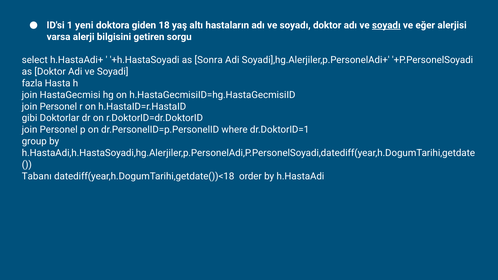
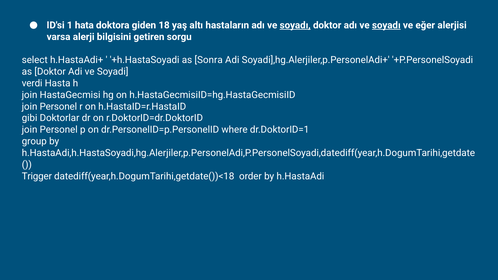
yeni: yeni -> hata
soyadı at (295, 25) underline: none -> present
fazla: fazla -> verdi
Tabanı: Tabanı -> Trigger
